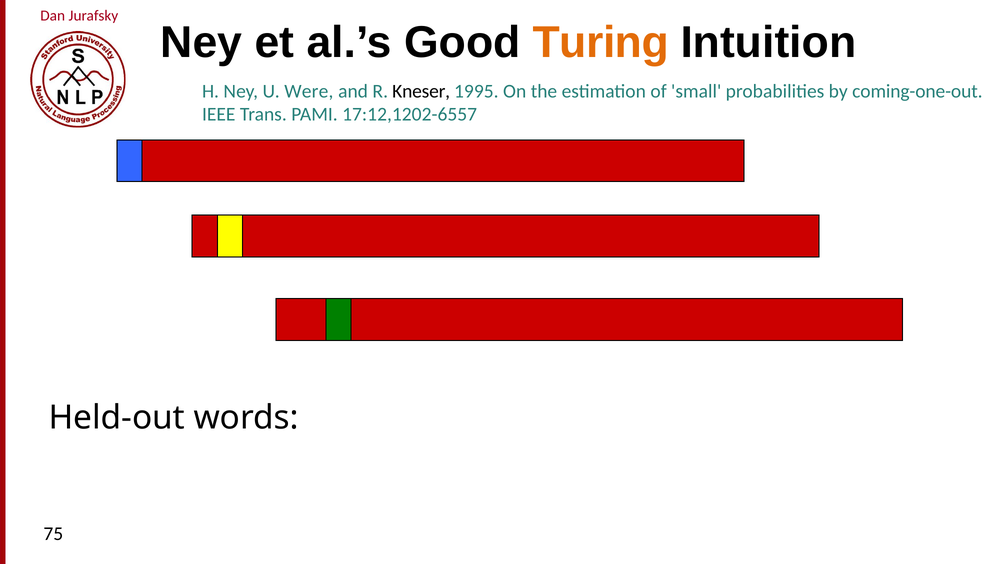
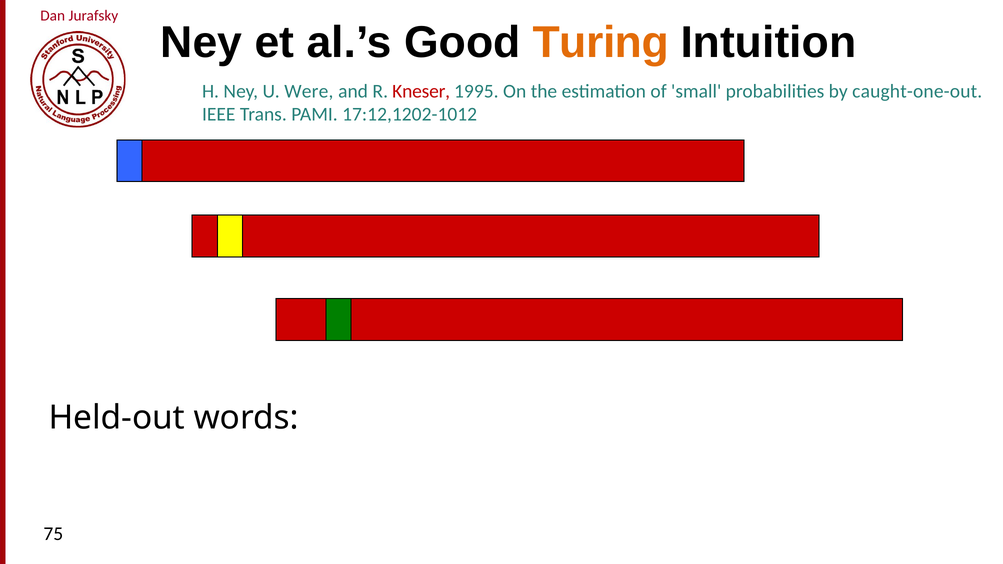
Kneser colour: black -> red
coming-one-out: coming-one-out -> caught-one-out
17:12,1202-6557: 17:12,1202-6557 -> 17:12,1202-1012
